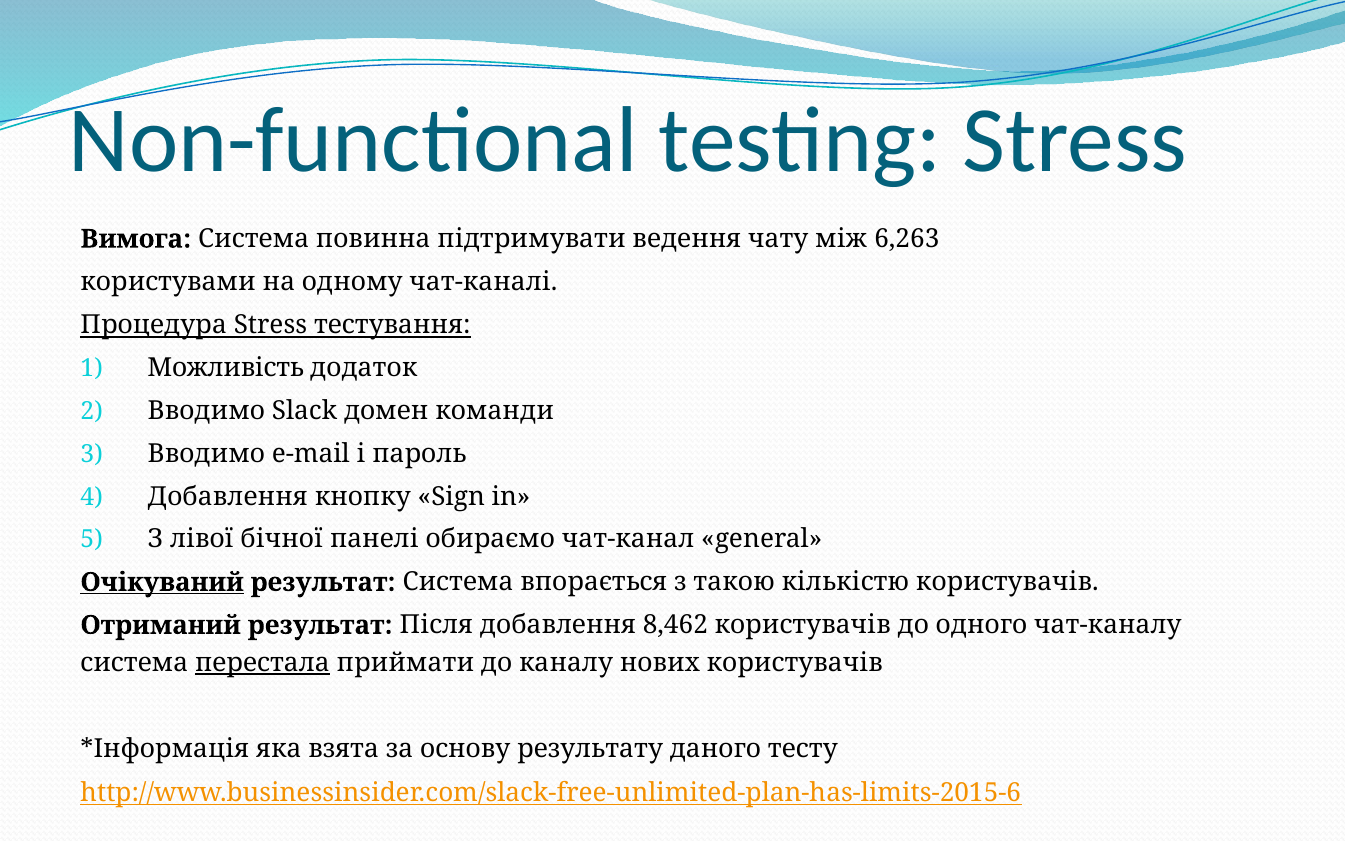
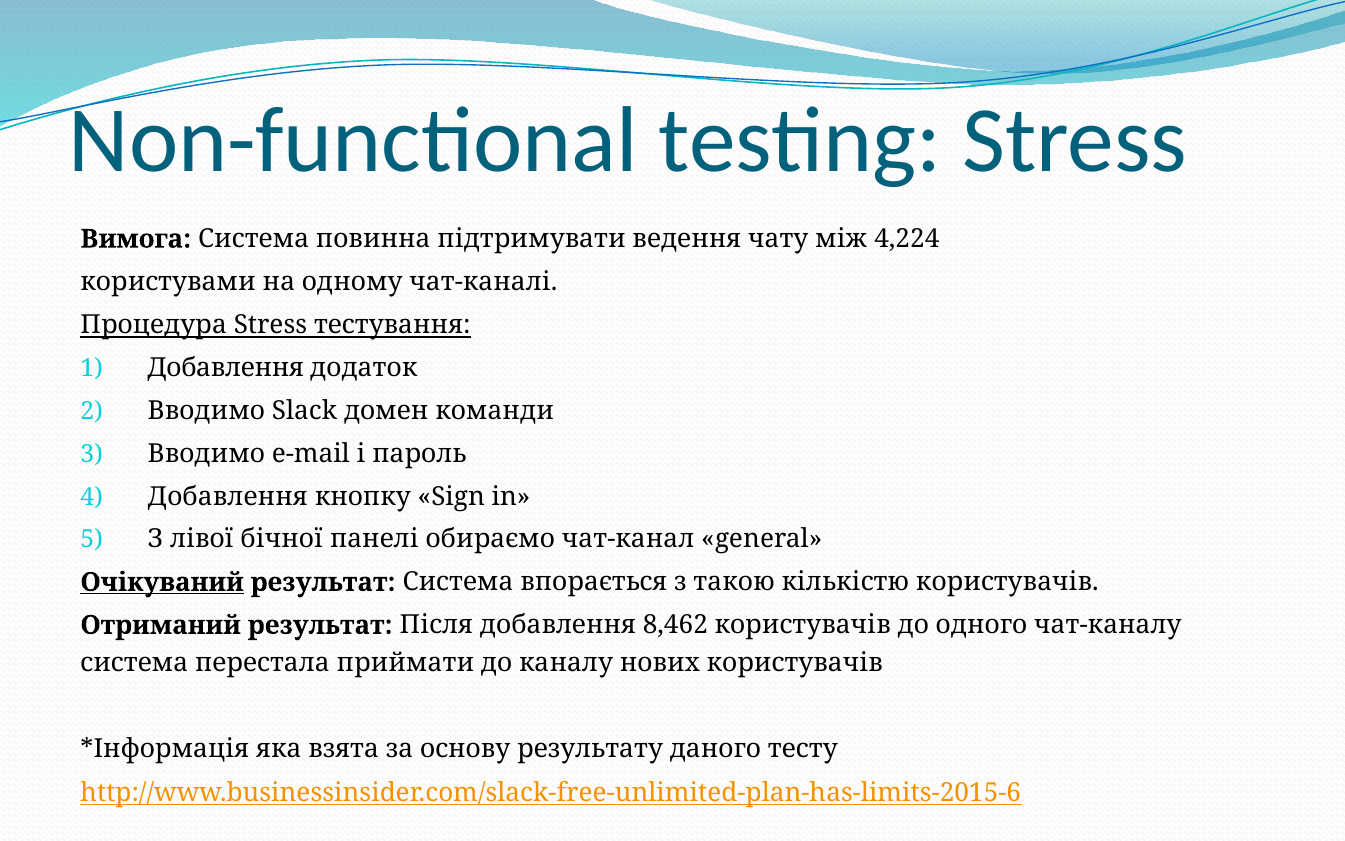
6,263: 6,263 -> 4,224
Можливість at (226, 368): Можливість -> Добавлення
перестала underline: present -> none
